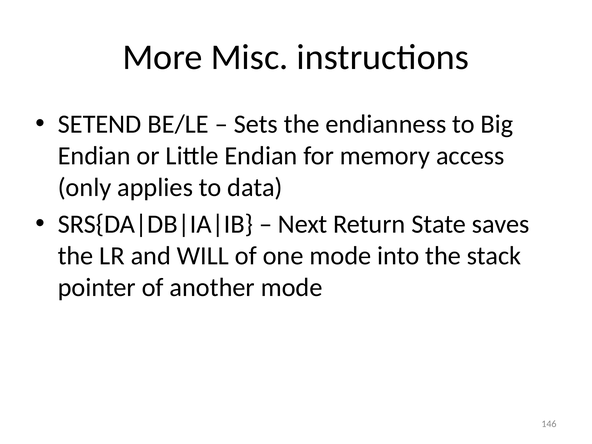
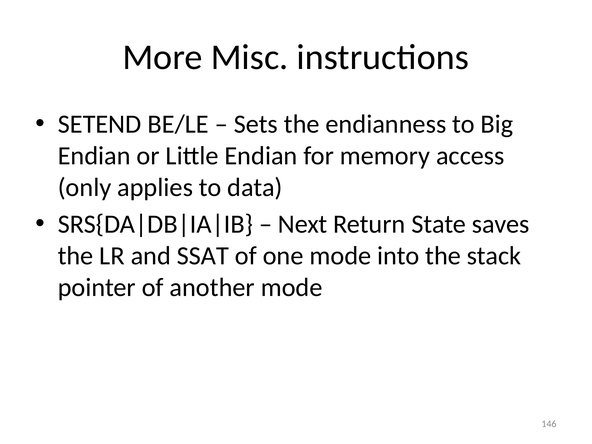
WILL: WILL -> SSAT
